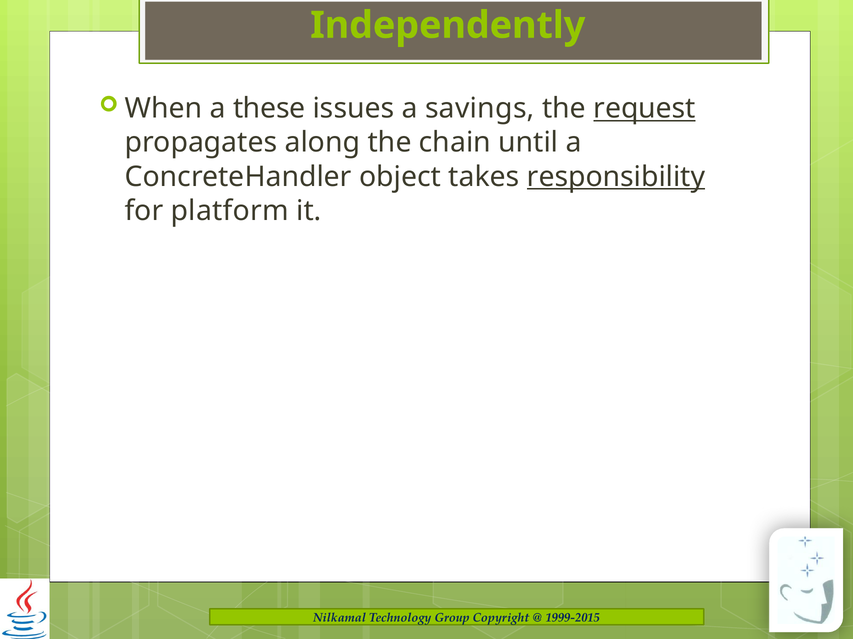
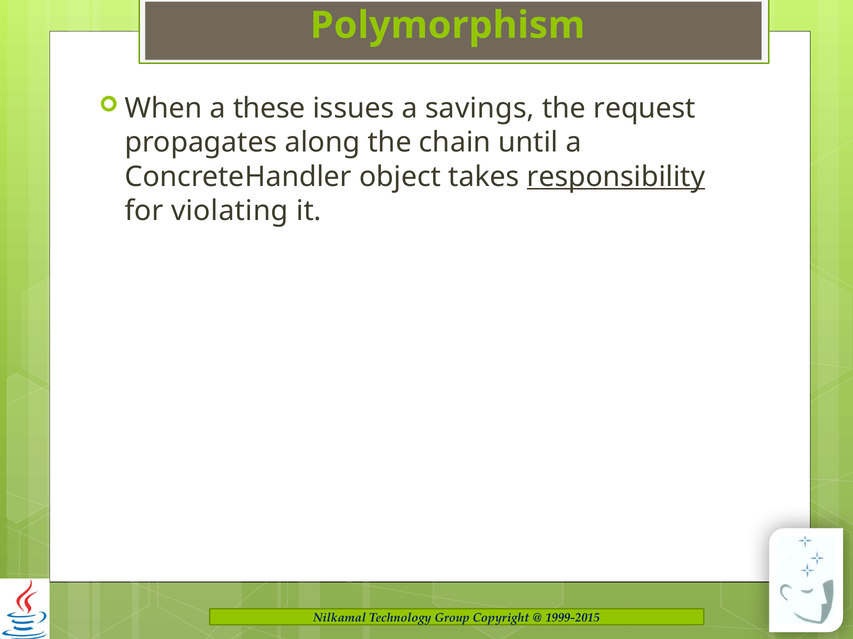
Independently: Independently -> Polymorphism
request underline: present -> none
platform: platform -> violating
